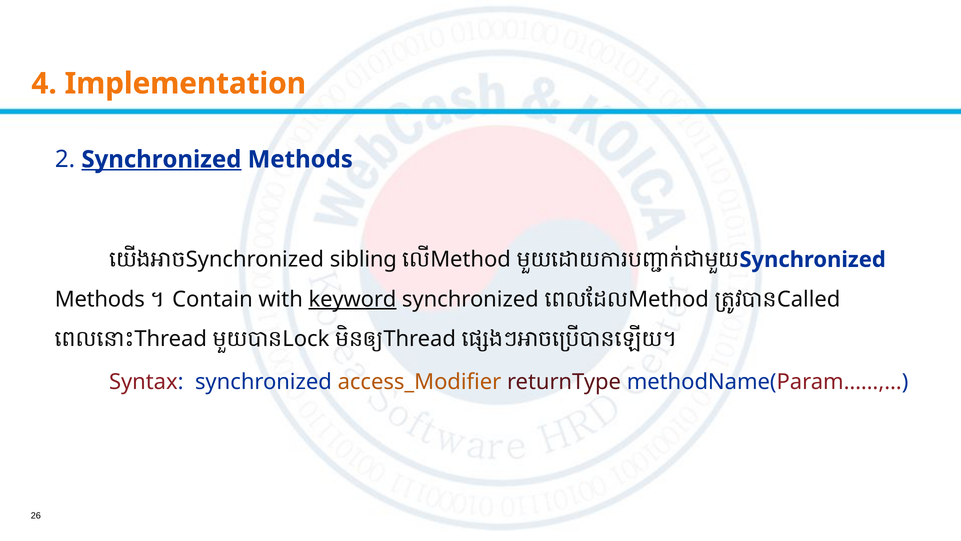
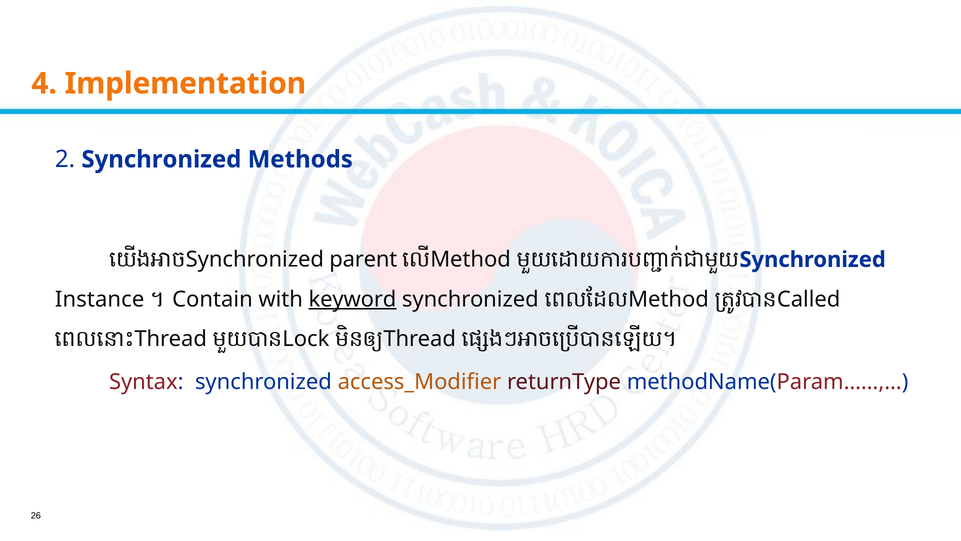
Synchronized at (161, 159) underline: present -> none
sibling: sibling -> parent
Methods at (100, 299): Methods -> Instance
